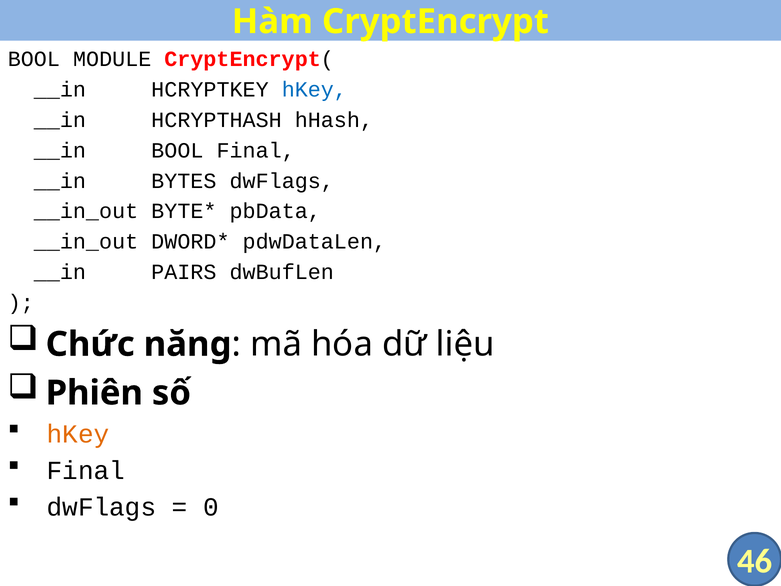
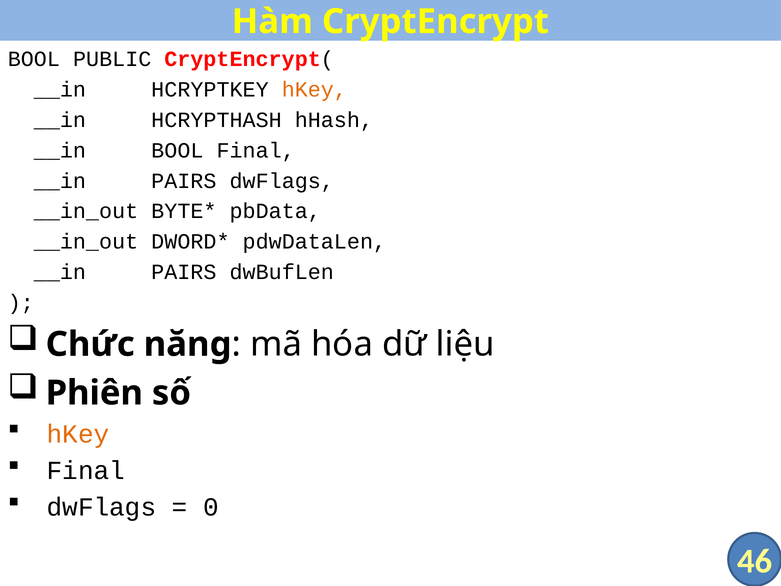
MODULE: MODULE -> PUBLIC
hKey at (314, 90) colour: blue -> orange
BYTES at (184, 181): BYTES -> PAIRS
